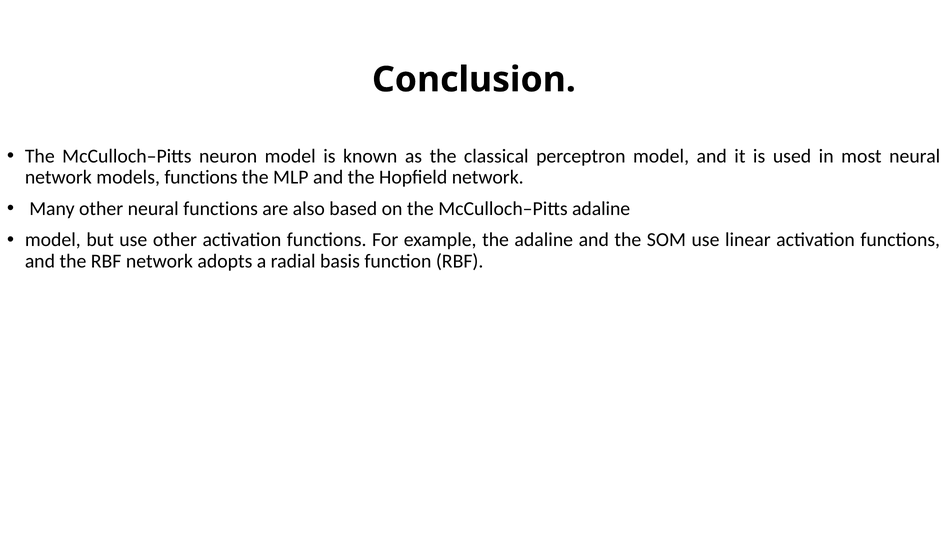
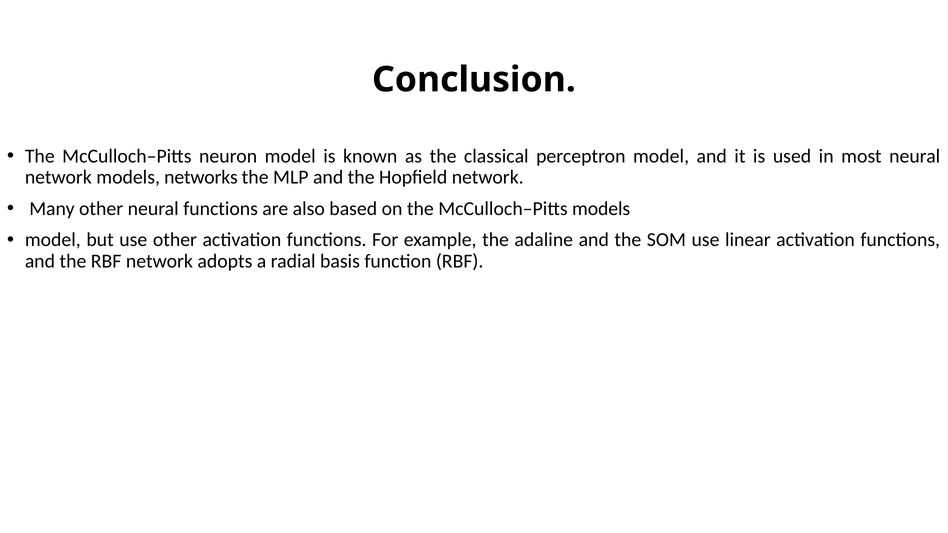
models functions: functions -> networks
McCulloch–Pitts adaline: adaline -> models
